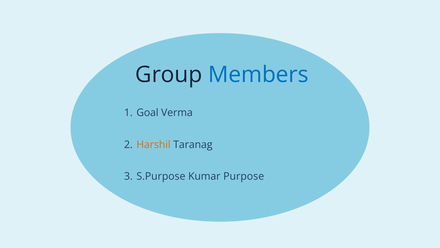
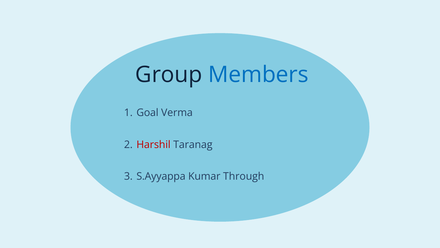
Harshil colour: orange -> red
S.Purpose: S.Purpose -> S.Ayyappa
Purpose: Purpose -> Through
